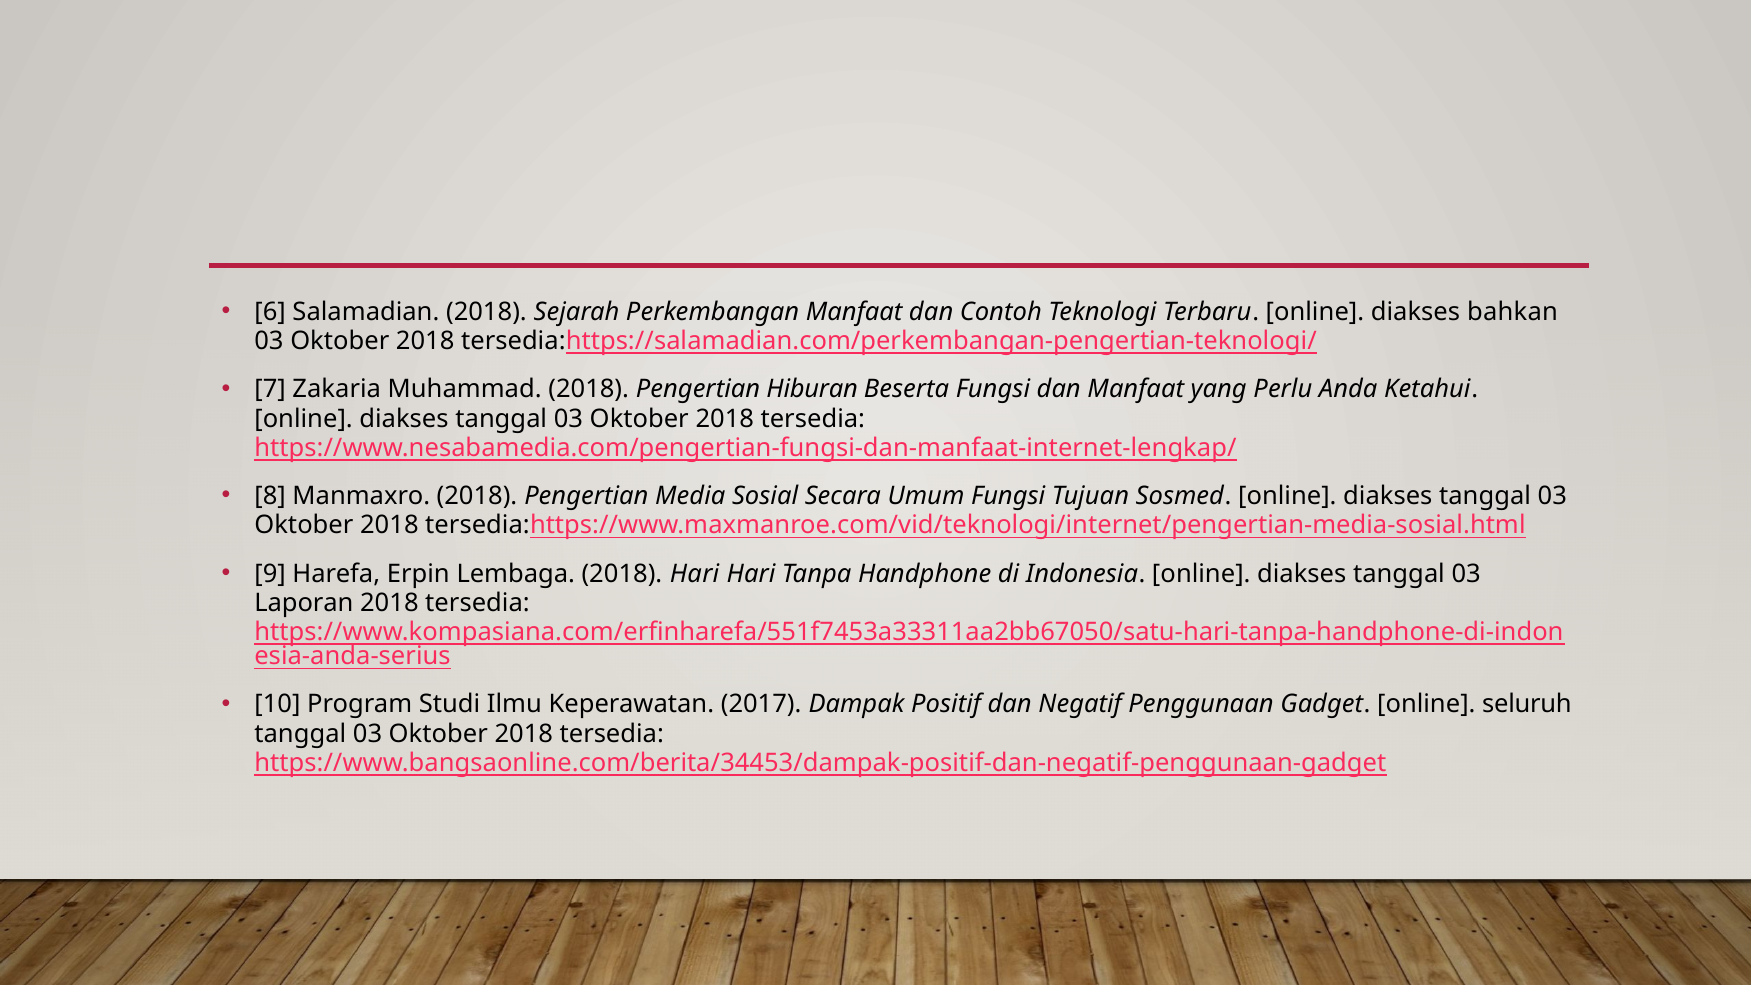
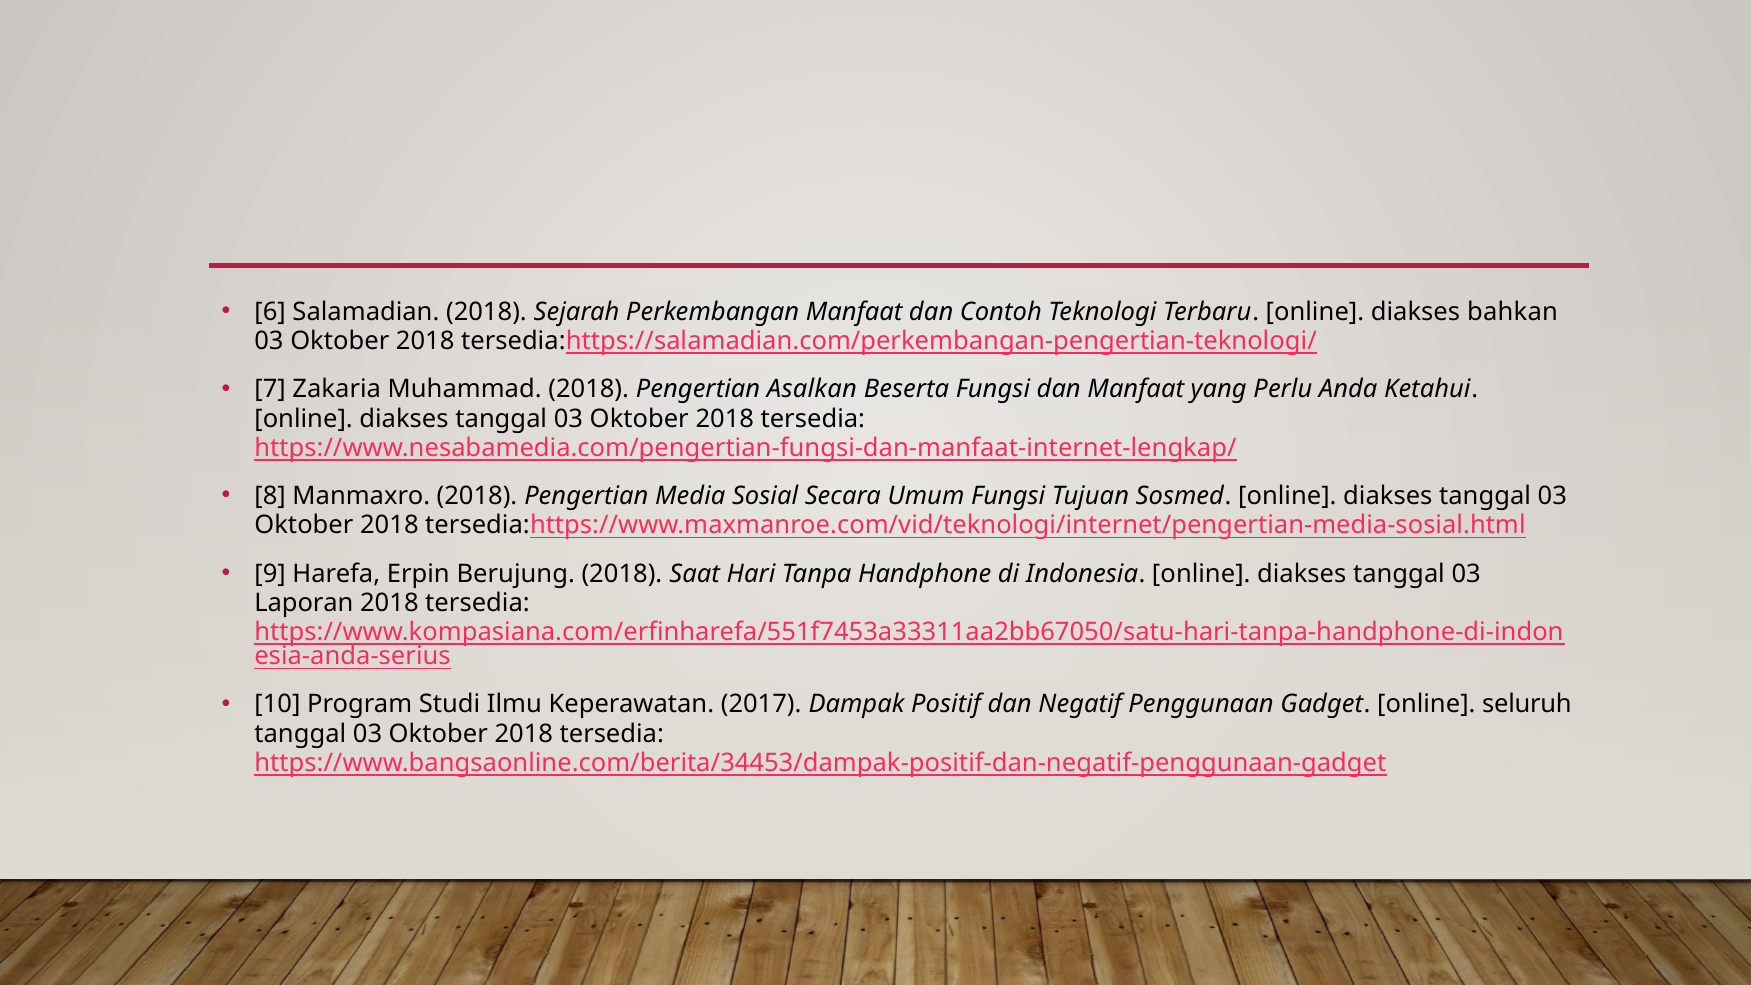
Hiburan: Hiburan -> Asalkan
Lembaga: Lembaga -> Berujung
2018 Hari: Hari -> Saat
